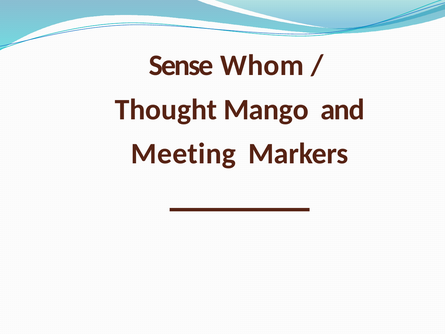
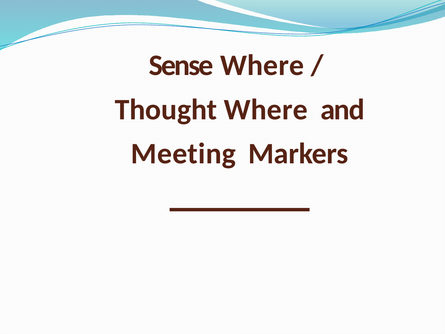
Sense Whom: Whom -> Where
Thought Mango: Mango -> Where
